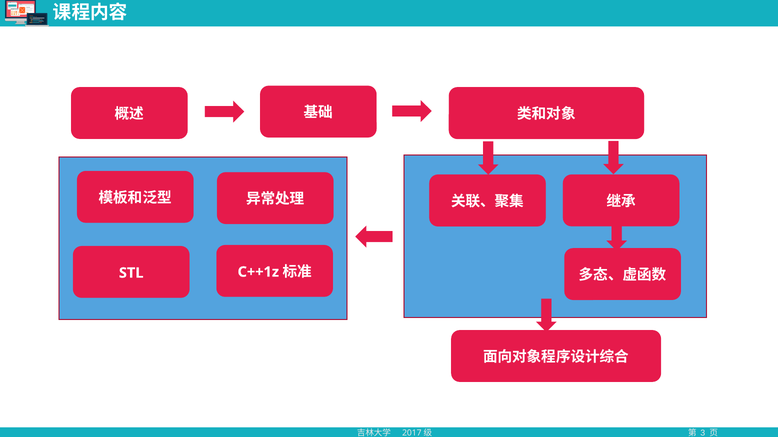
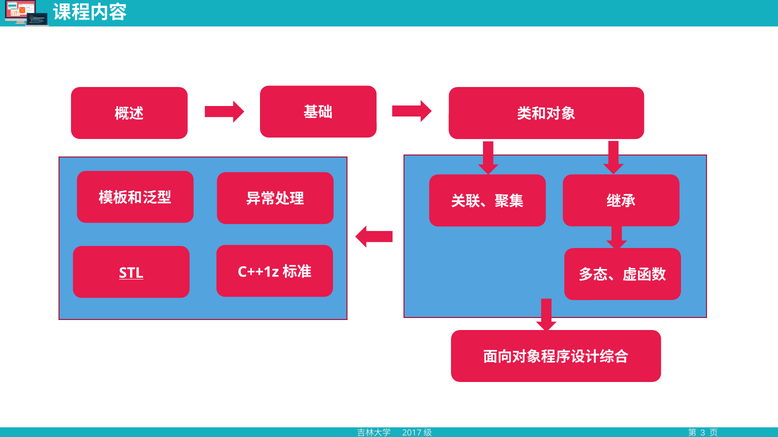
STL underline: none -> present
